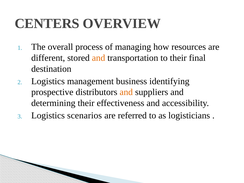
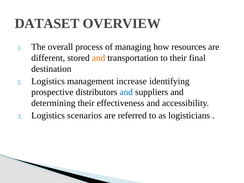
CENTERS: CENTERS -> DATASET
business: business -> increase
and at (126, 92) colour: orange -> blue
